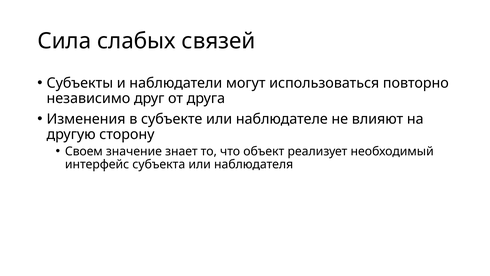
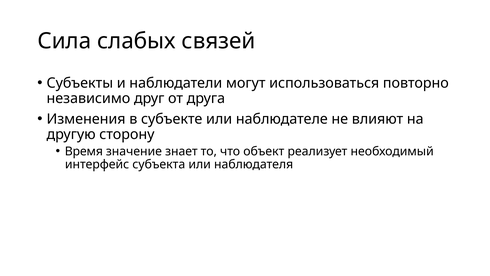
Своем: Своем -> Время
